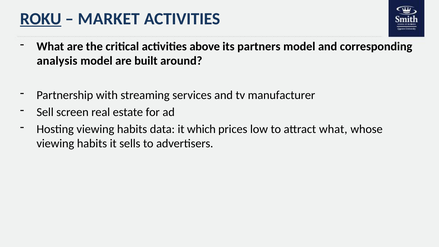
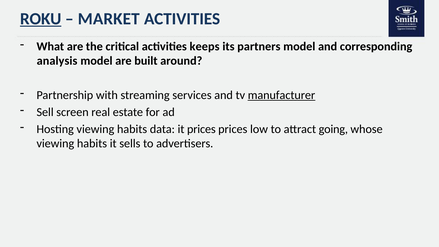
above: above -> keeps
manufacturer underline: none -> present
it which: which -> prices
attract what: what -> going
